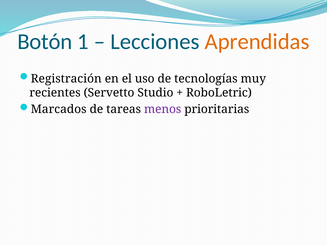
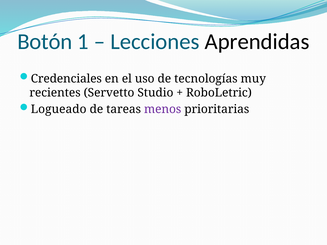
Aprendidas colour: orange -> black
Registración: Registración -> Credenciales
Marcados: Marcados -> Logueado
